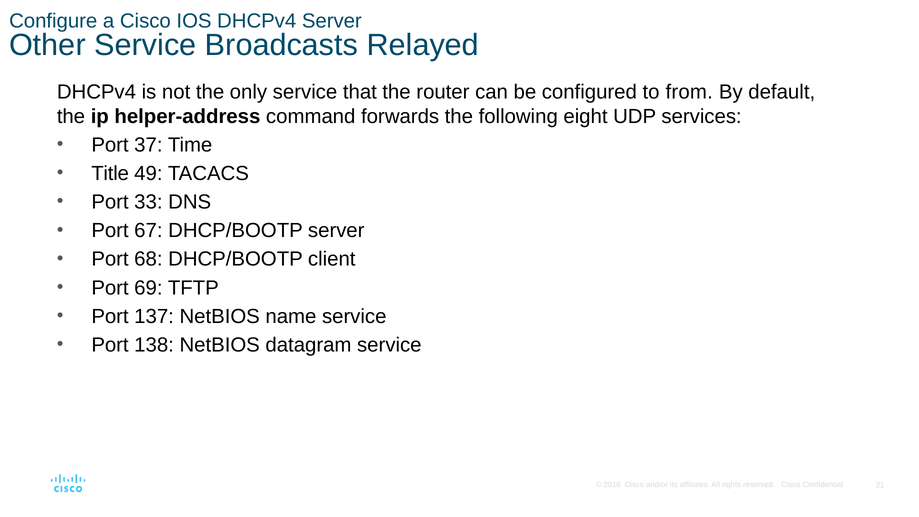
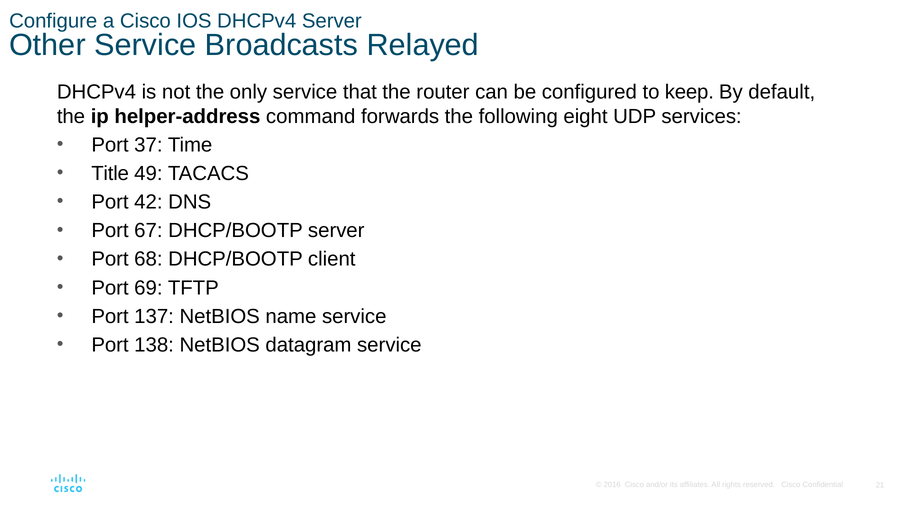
from: from -> keep
33: 33 -> 42
